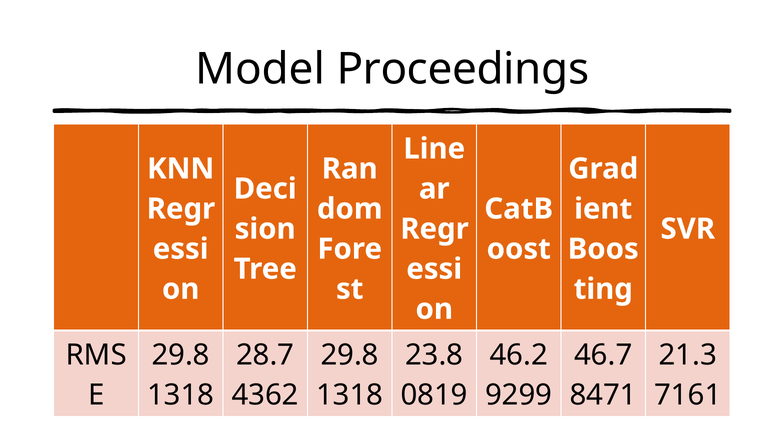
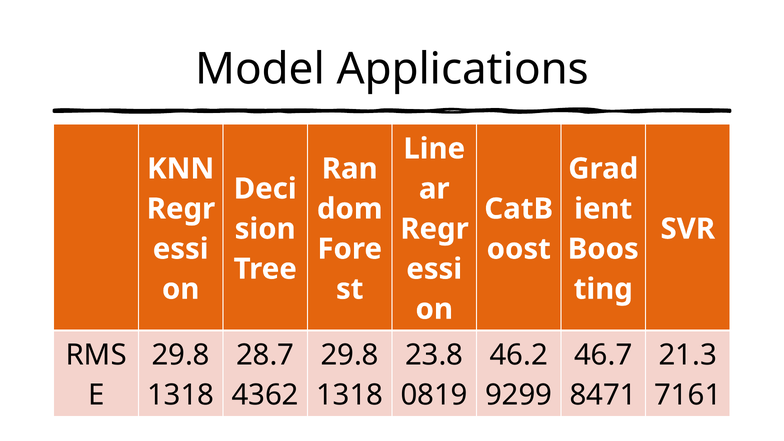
Proceedings: Proceedings -> Applications
